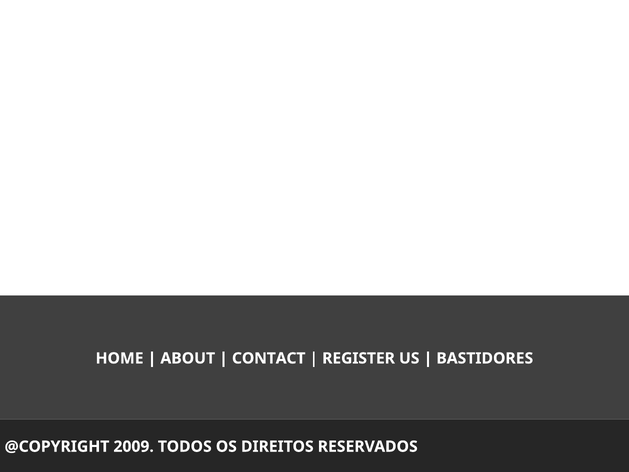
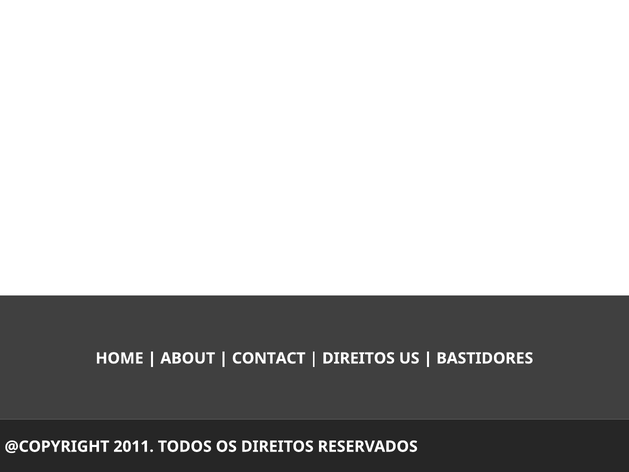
REGISTER at (359, 358): REGISTER -> DIREITOS
2009: 2009 -> 2011
